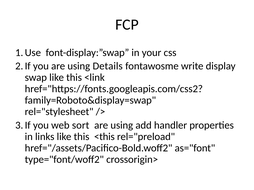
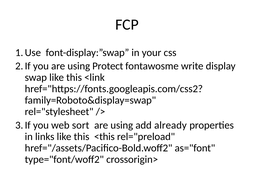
Details: Details -> Protect
handler: handler -> already
